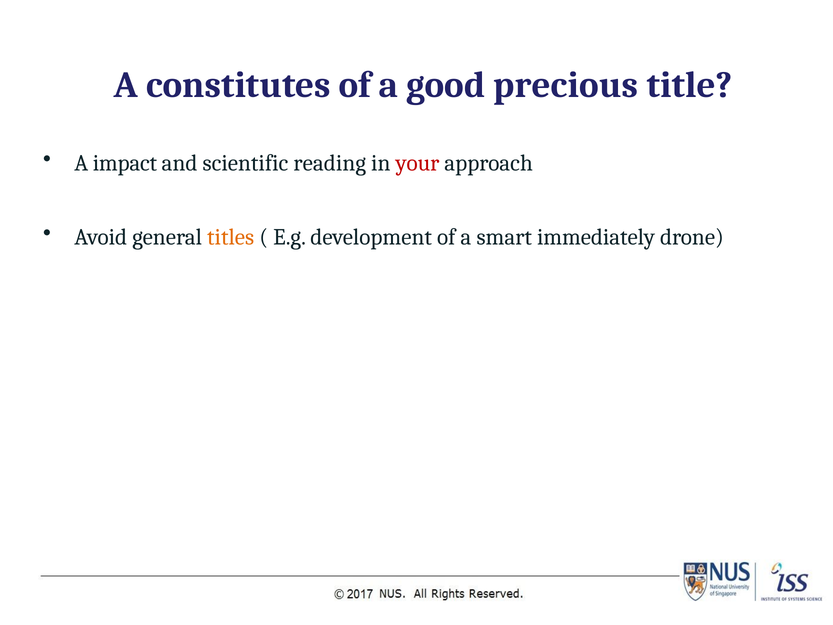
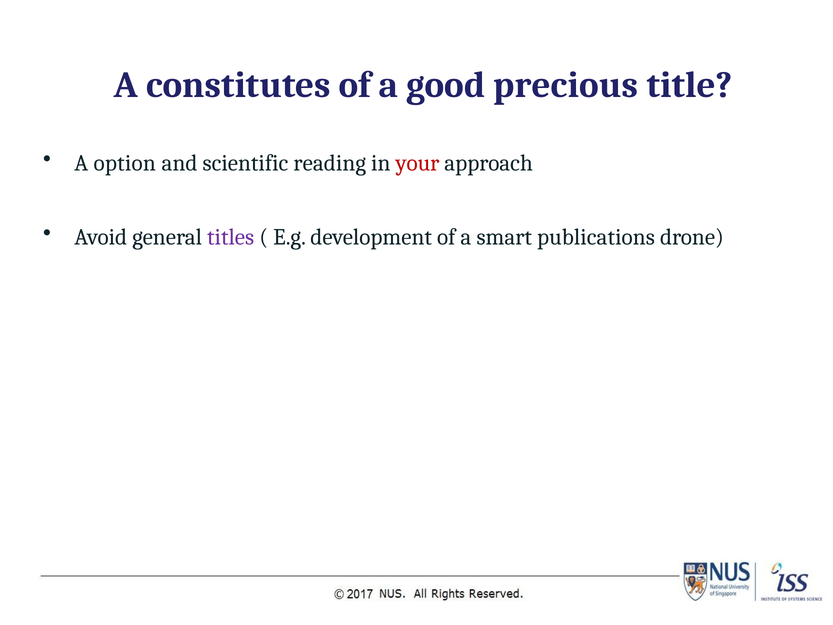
impact: impact -> option
titles colour: orange -> purple
immediately: immediately -> publications
